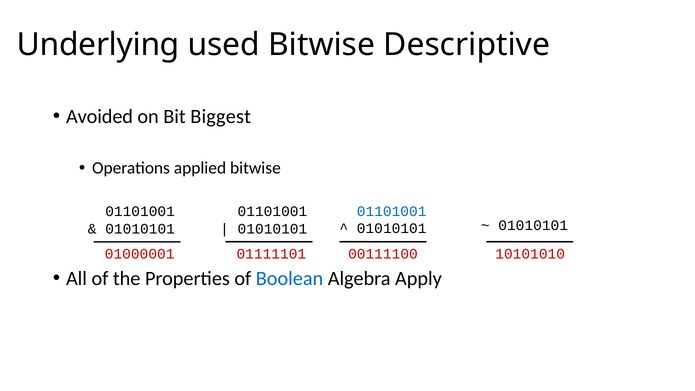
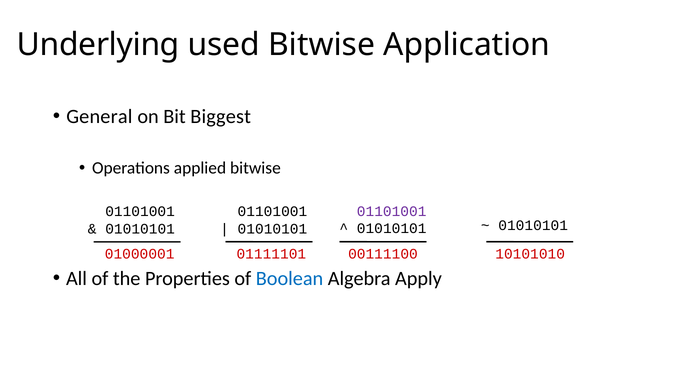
Descriptive: Descriptive -> Application
Avoided: Avoided -> General
01101001 at (392, 211) colour: blue -> purple
